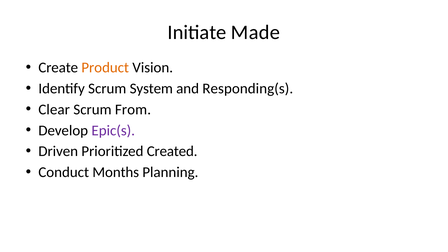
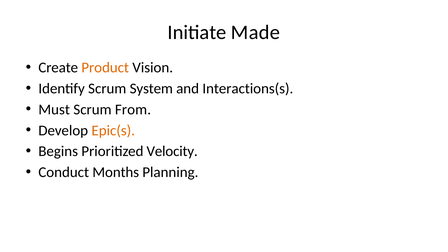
Responding(s: Responding(s -> Interactions(s
Clear: Clear -> Must
Epic(s colour: purple -> orange
Driven: Driven -> Begins
Created: Created -> Velocity
